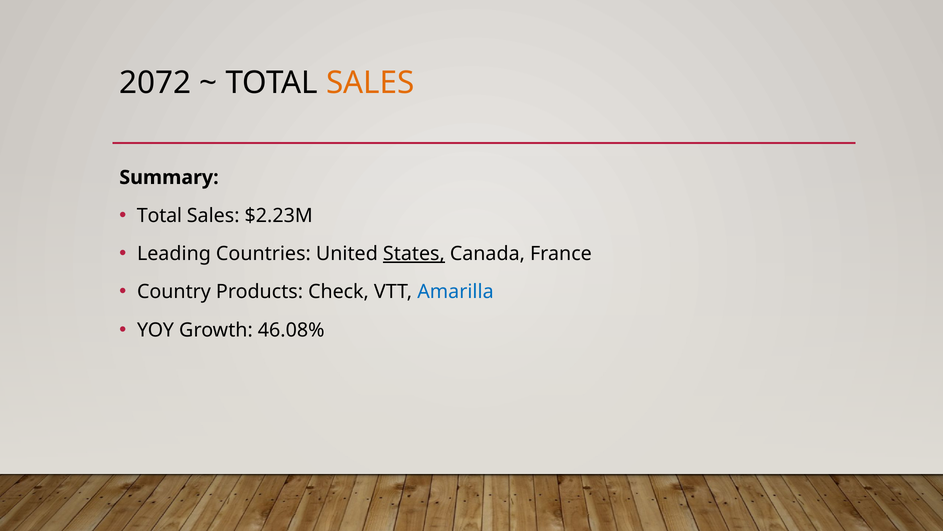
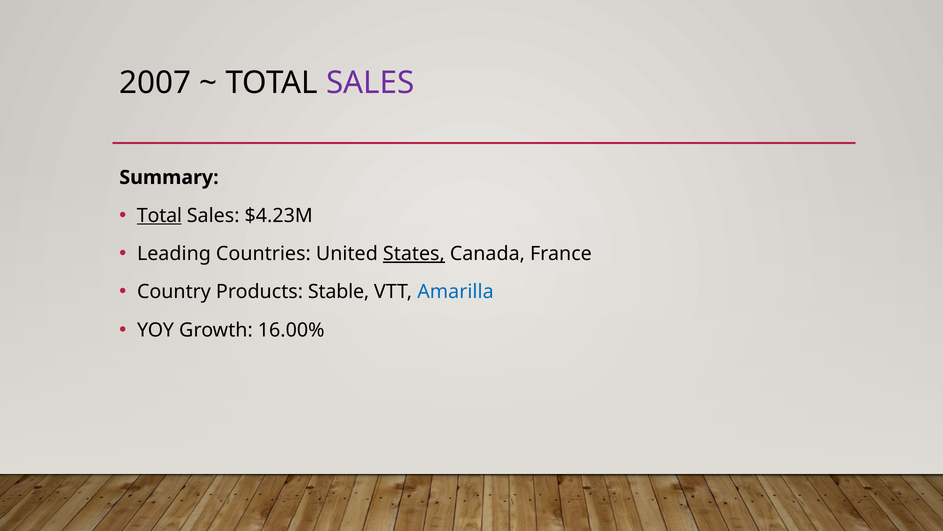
2072: 2072 -> 2007
SALES at (370, 83) colour: orange -> purple
Total at (159, 215) underline: none -> present
$2.23M: $2.23M -> $4.23M
Check: Check -> Stable
46.08%: 46.08% -> 16.00%
